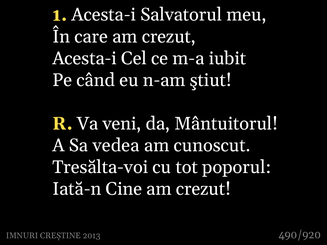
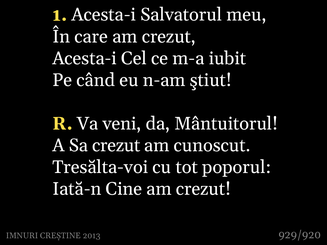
Sa vedea: vedea -> crezut
490/920: 490/920 -> 929/920
